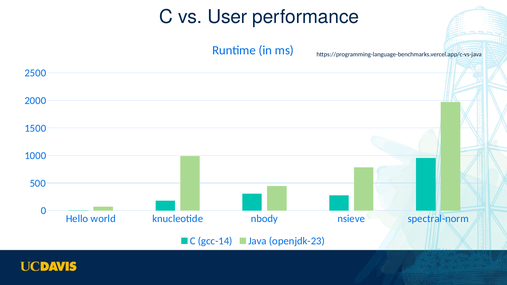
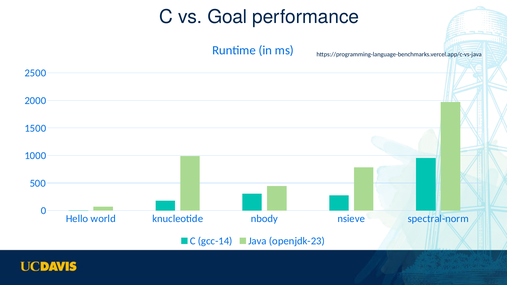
User: User -> Goal
